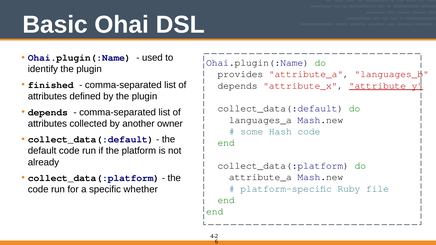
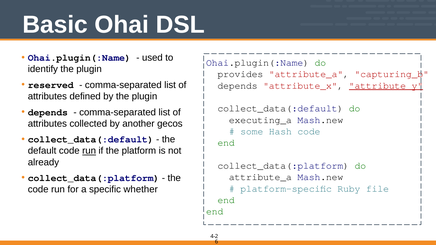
languages_b: languages_b -> capturing_b
finished: finished -> reserved
languages_a: languages_a -> executing_a
owner: owner -> gecos
run at (89, 151) underline: none -> present
